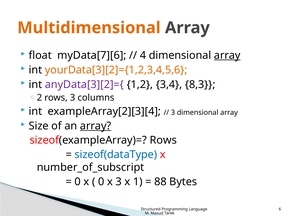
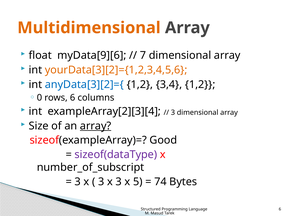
myData[7][6: myData[7][6 -> myData[9][6
4: 4 -> 7
array at (227, 55) underline: present -> none
anyData[3][2]={ colour: purple -> blue
3,4 8,3: 8,3 -> 1,2
2: 2 -> 0
rows 3: 3 -> 6
sizeof(exampleArray)= Rows: Rows -> Good
sizeof(dataType colour: blue -> purple
0 at (78, 182): 0 -> 3
0 at (101, 182): 0 -> 3
1: 1 -> 5
88: 88 -> 74
